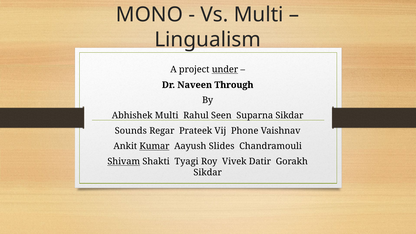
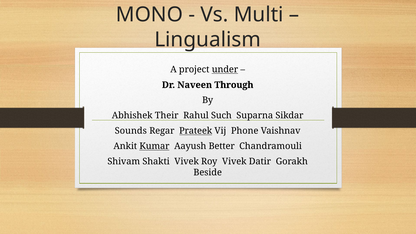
Abhishek Multi: Multi -> Their
Seen: Seen -> Such
Prateek underline: none -> present
Slides: Slides -> Better
Shivam underline: present -> none
Shakti Tyagi: Tyagi -> Vivek
Sikdar at (208, 173): Sikdar -> Beside
